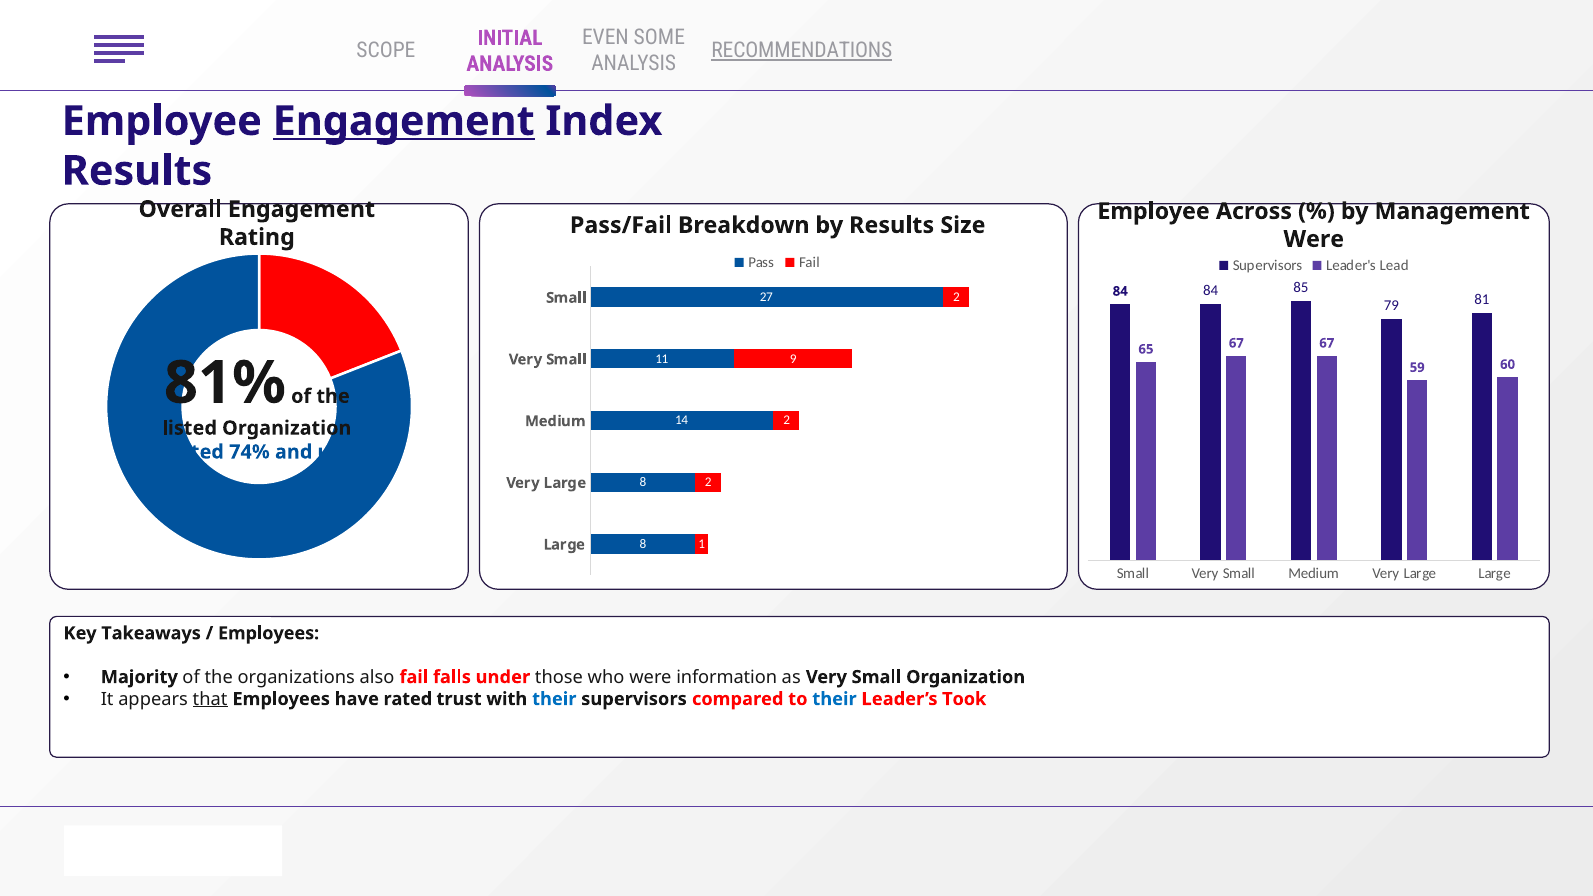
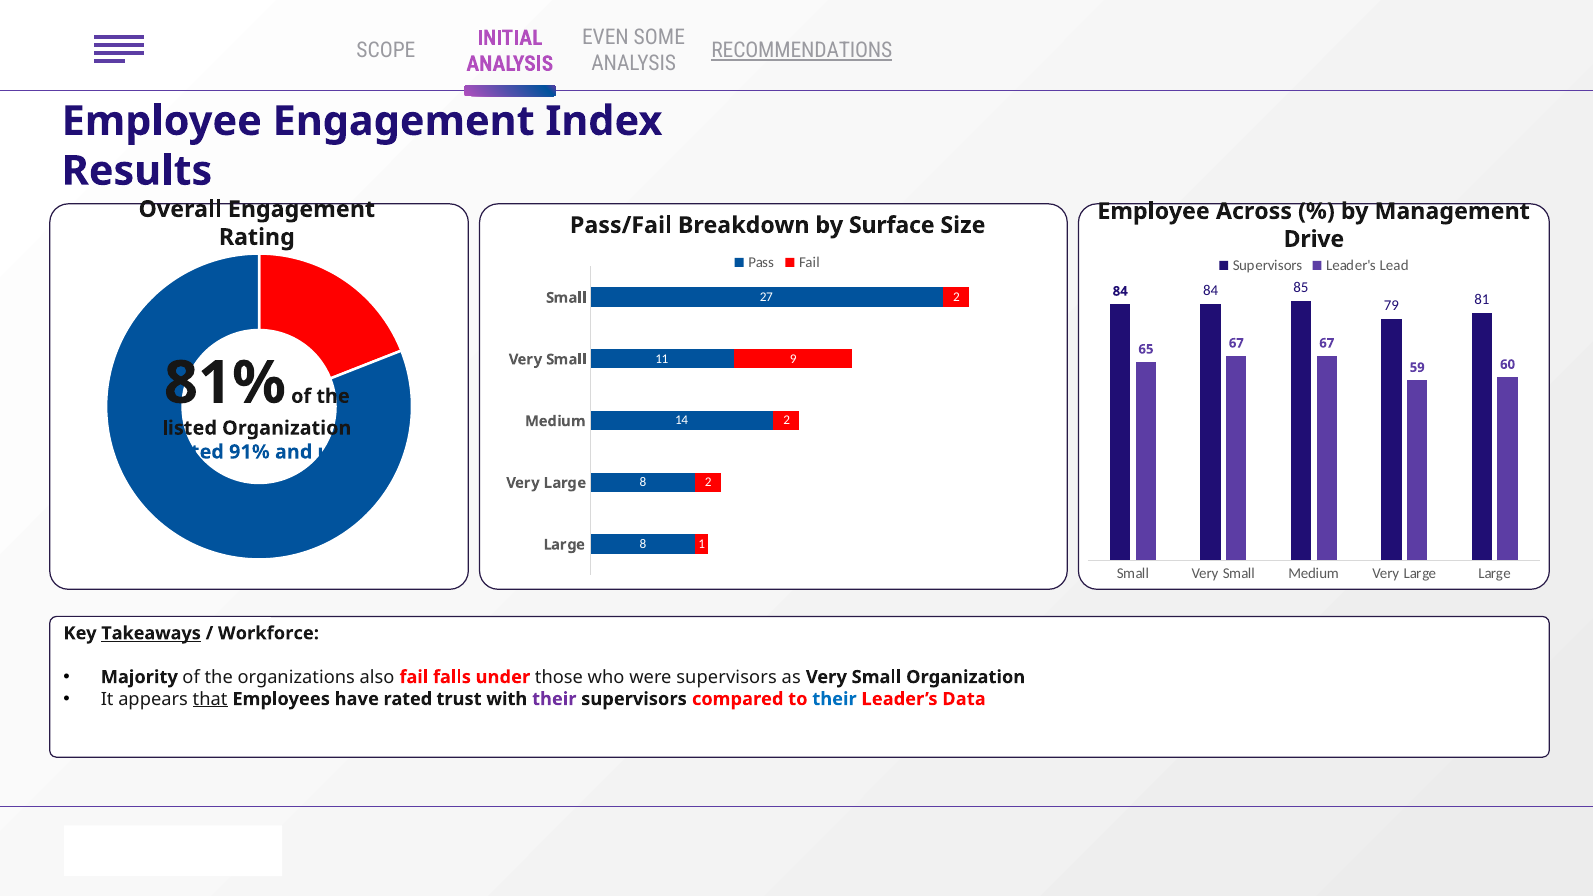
Engagement at (404, 121) underline: present -> none
by Results: Results -> Surface
Were at (1314, 239): Were -> Drive
74%: 74% -> 91%
Takeaways underline: none -> present
Employees at (269, 633): Employees -> Workforce
were information: information -> supervisors
their at (554, 699) colour: blue -> purple
Took: Took -> Data
